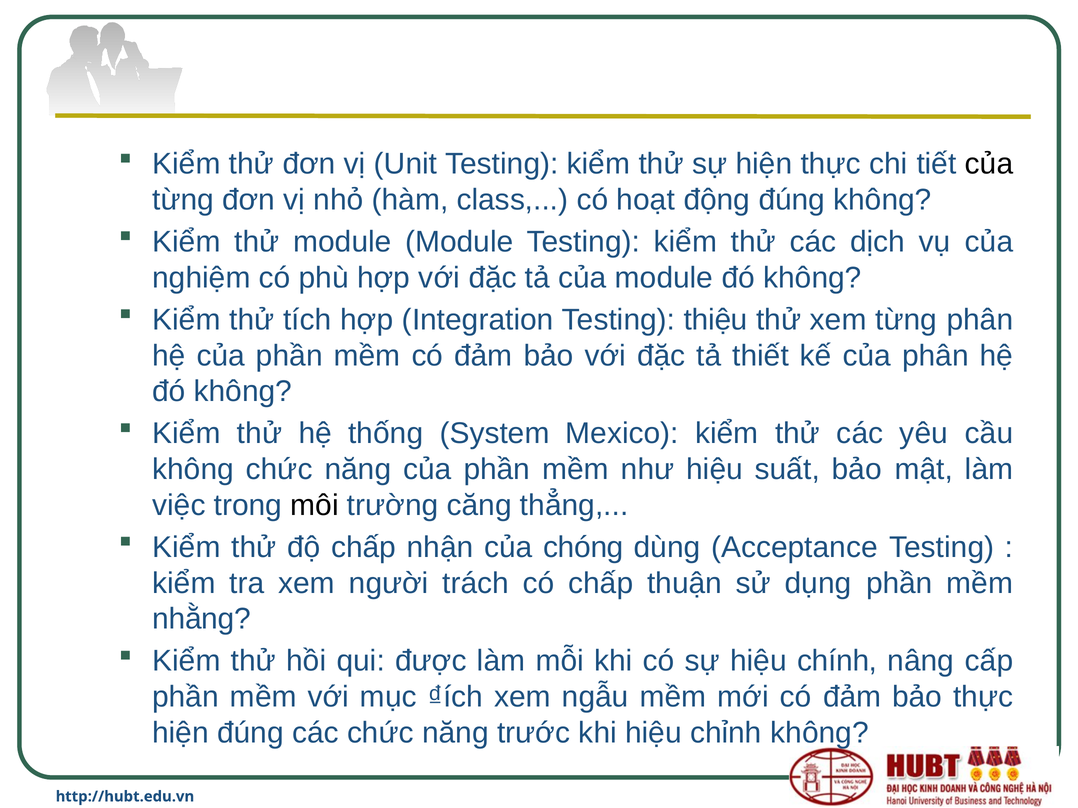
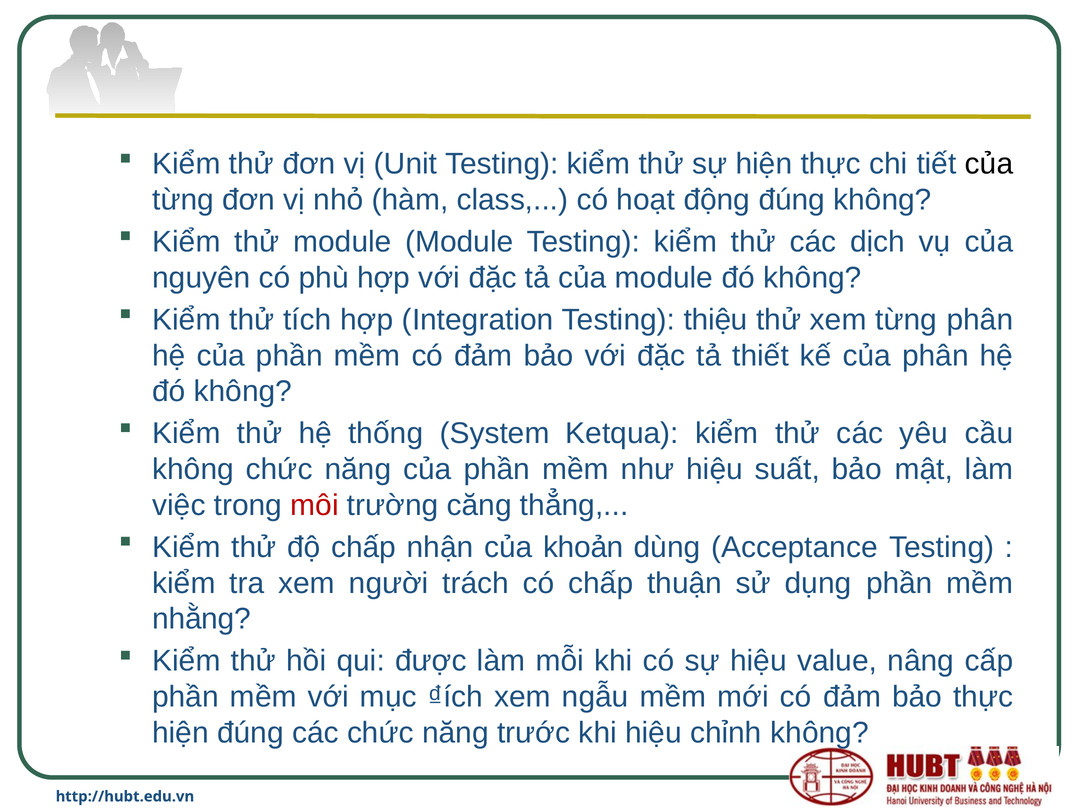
nghiệm: nghiệm -> nguyên
Mexico: Mexico -> Ketqua
môi colour: black -> red
chóng: chóng -> khoản
chính: chính -> value
